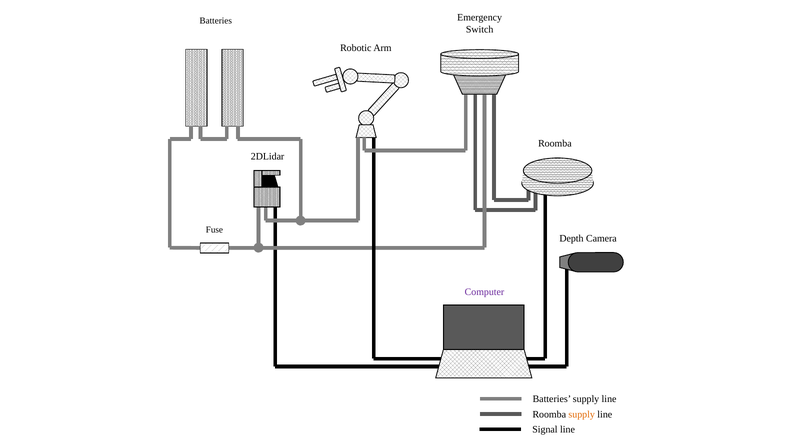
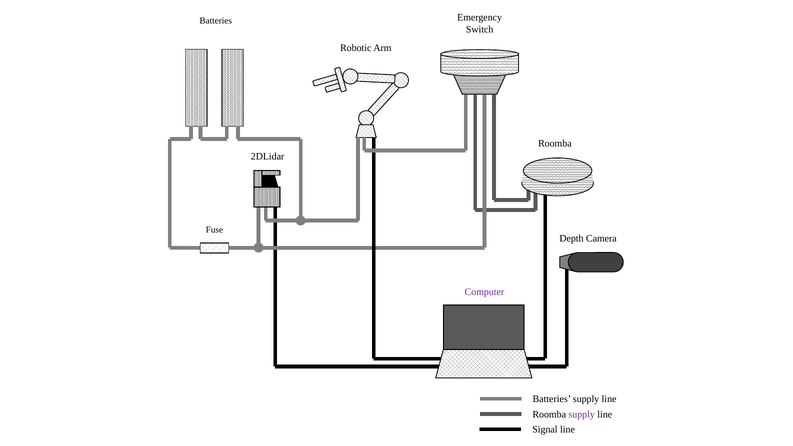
supply at (582, 414) colour: orange -> purple
